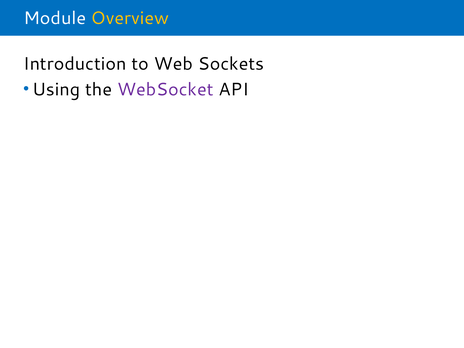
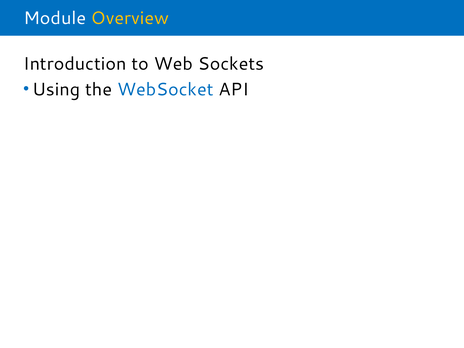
WebSocket colour: purple -> blue
